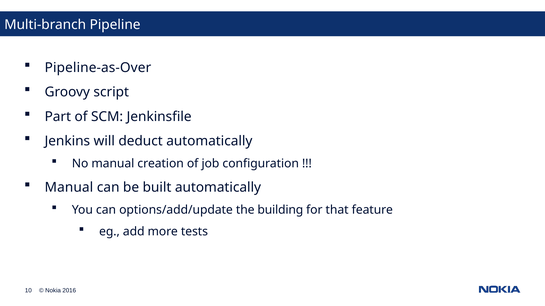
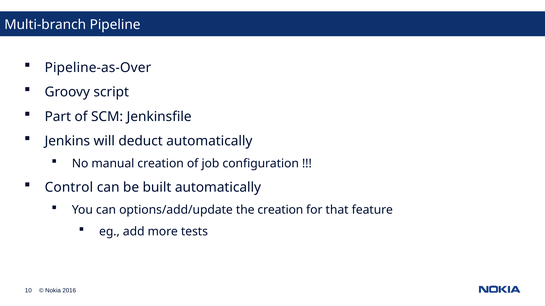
Manual at (69, 188): Manual -> Control
the building: building -> creation
